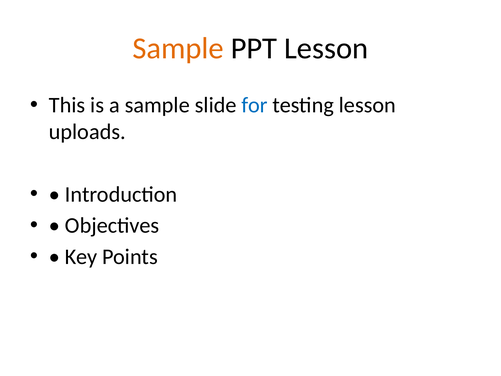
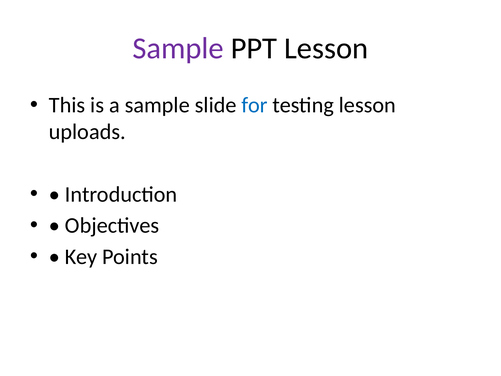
Sample at (178, 48) colour: orange -> purple
